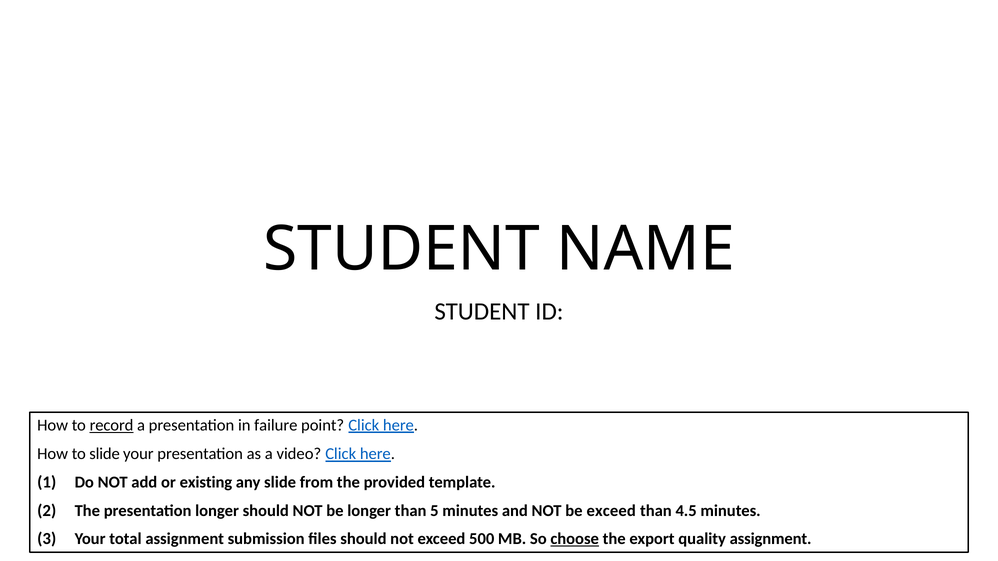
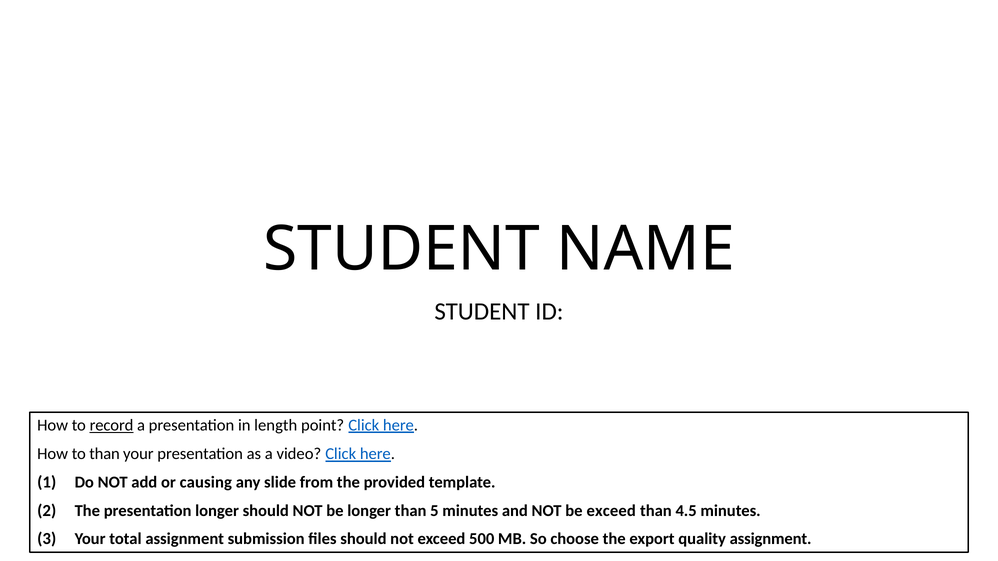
failure: failure -> length
to slide: slide -> than
existing: existing -> causing
choose underline: present -> none
